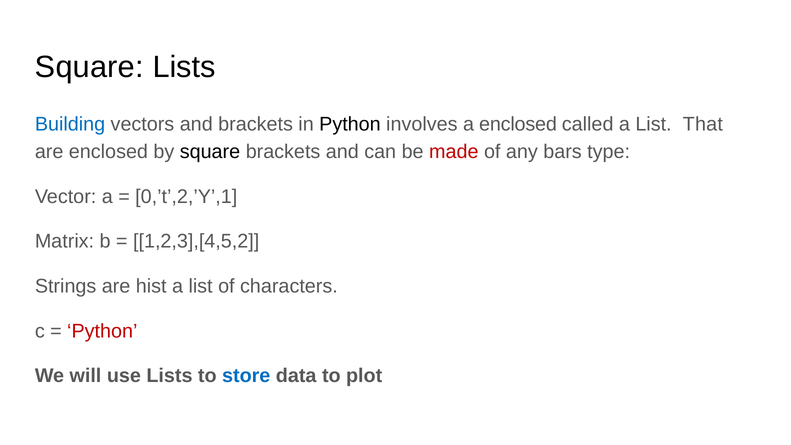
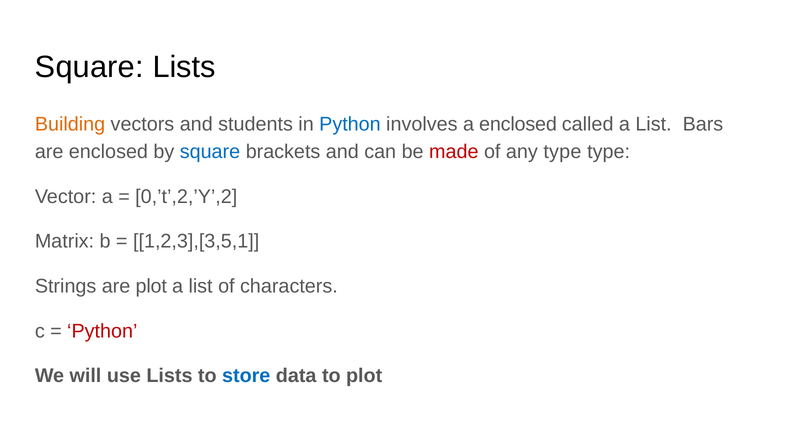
Building colour: blue -> orange
and brackets: brackets -> students
Python at (350, 124) colour: black -> blue
That: That -> Bars
square at (210, 152) colour: black -> blue
any bars: bars -> type
0,’t’,2,’Y’,1: 0,’t’,2,’Y’,1 -> 0,’t’,2,’Y’,2
1,2,3],[4,5,2: 1,2,3],[4,5,2 -> 1,2,3],[3,5,1
are hist: hist -> plot
